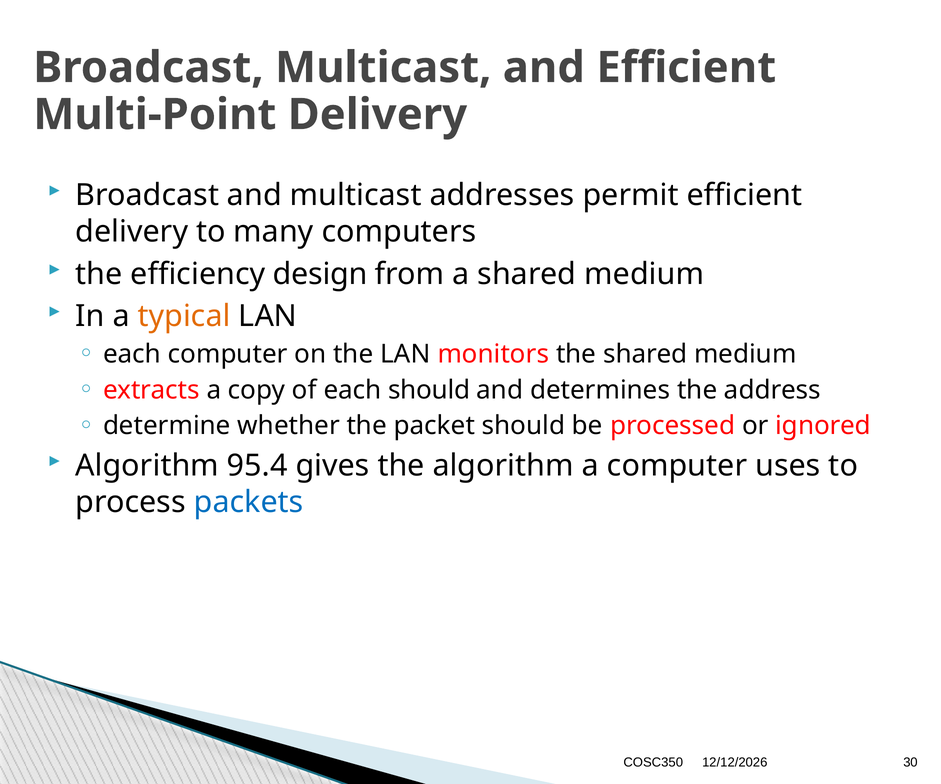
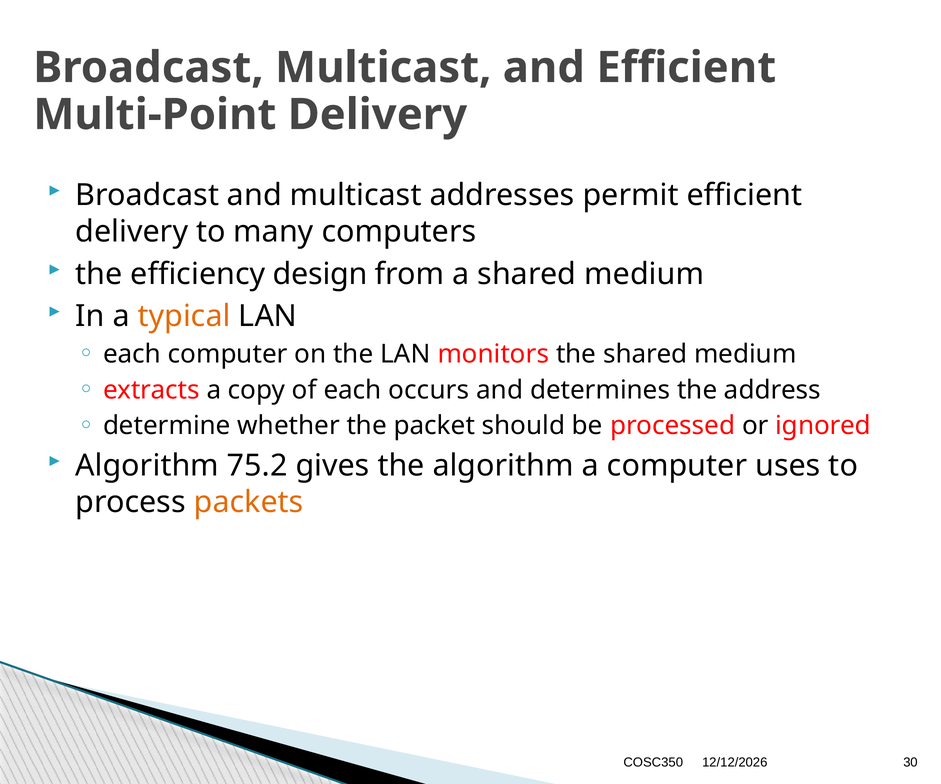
each should: should -> occurs
95.4: 95.4 -> 75.2
packets colour: blue -> orange
